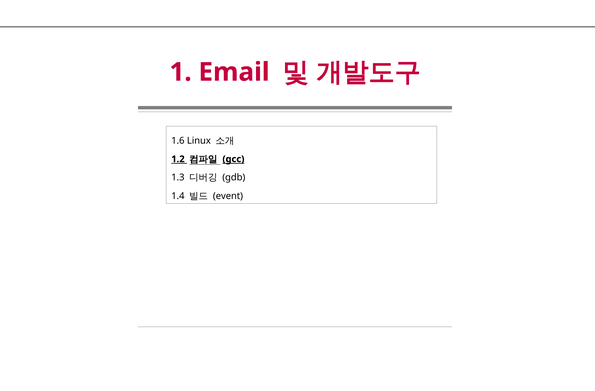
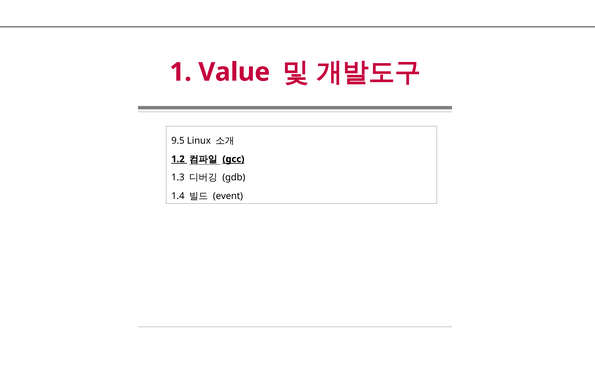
Email: Email -> Value
1.6: 1.6 -> 9.5
